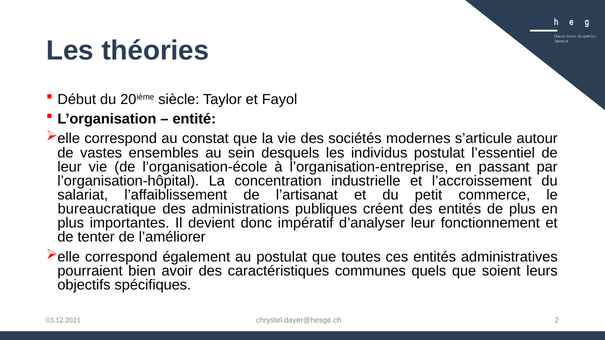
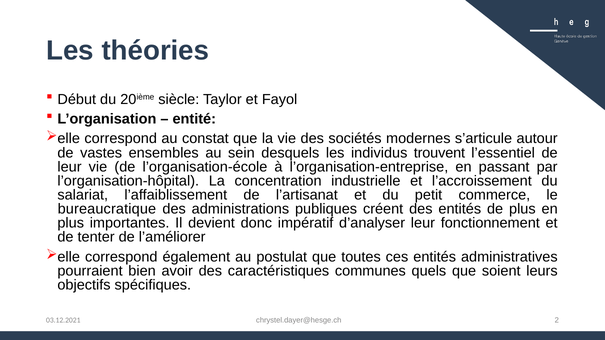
individus postulat: postulat -> trouvent
